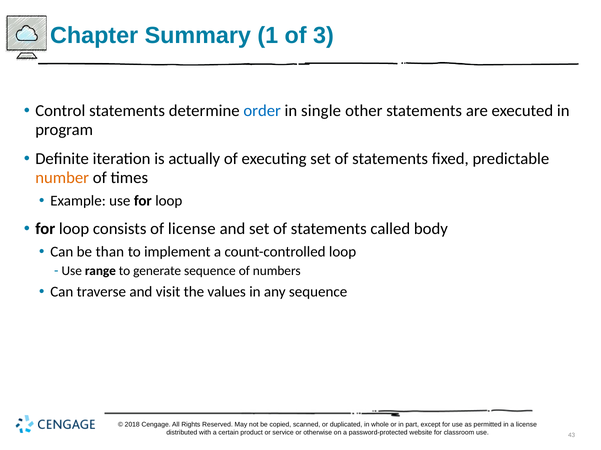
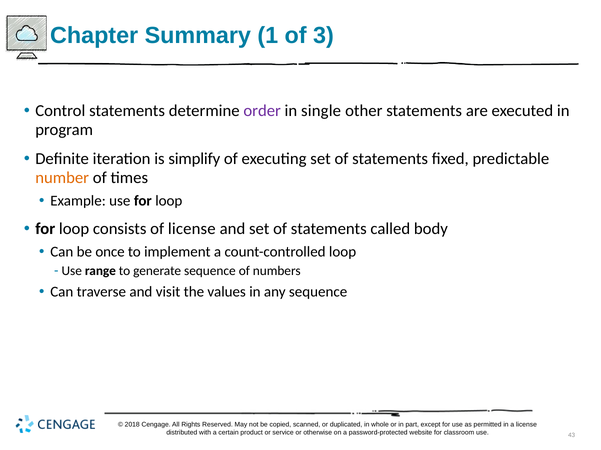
order colour: blue -> purple
actually: actually -> simplify
than: than -> once
